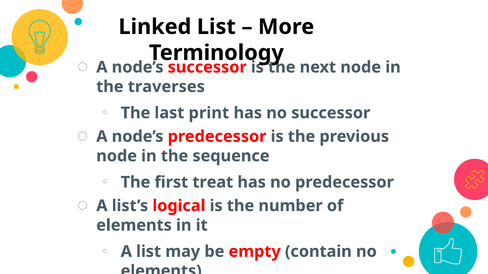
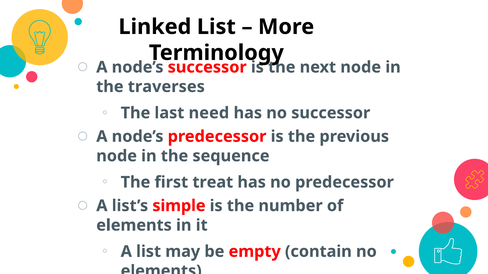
print: print -> need
logical: logical -> simple
